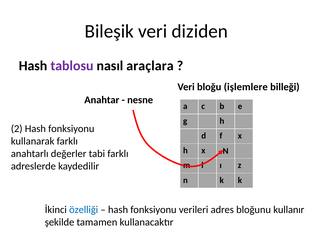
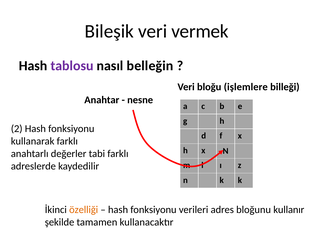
diziden: diziden -> vermek
araçlara: araçlara -> belleğin
özelliği colour: blue -> orange
